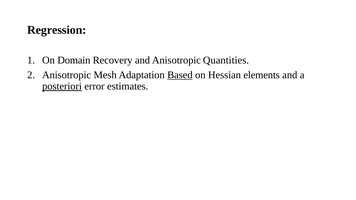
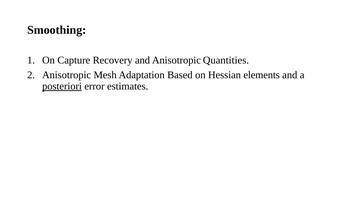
Regression: Regression -> Smoothing
Domain: Domain -> Capture
Based underline: present -> none
